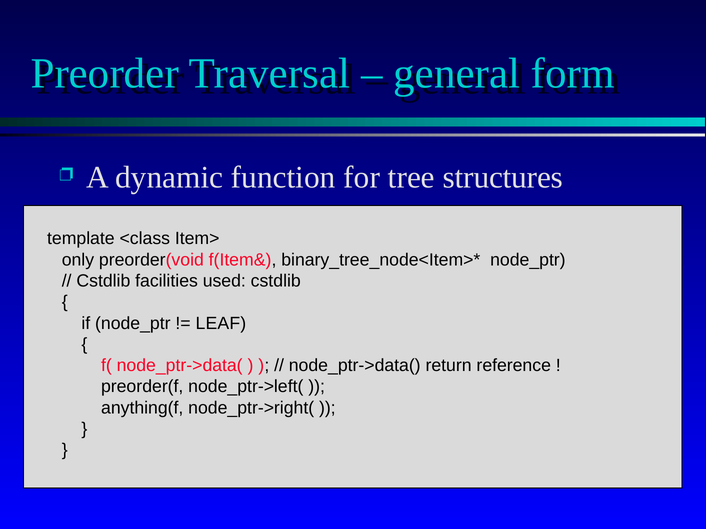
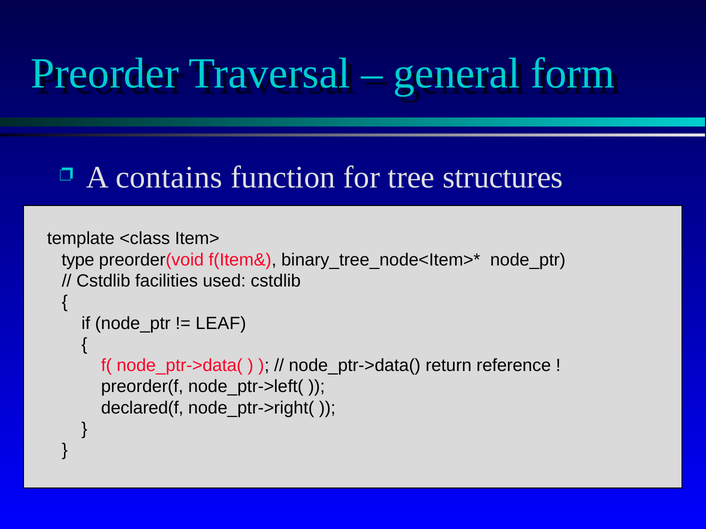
dynamic: dynamic -> contains
only: only -> type
anything(f: anything(f -> declared(f
